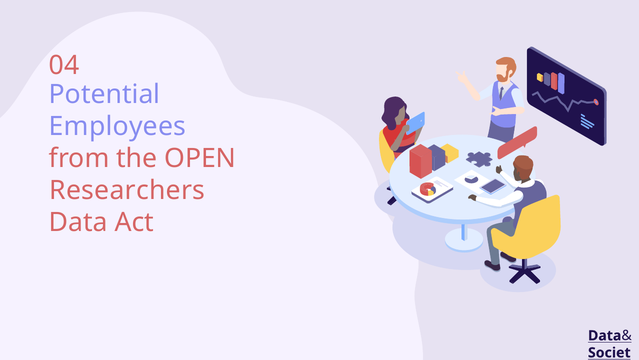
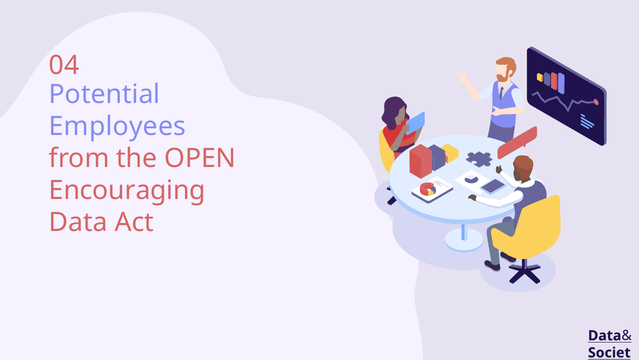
Researchers: Researchers -> Encouraging
